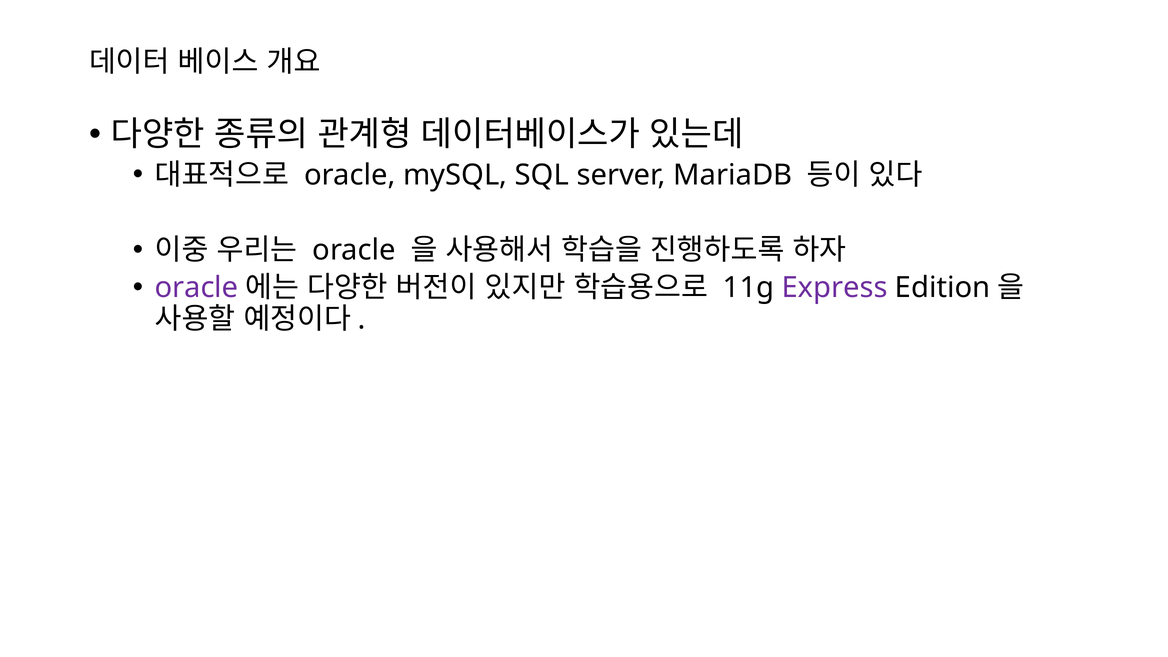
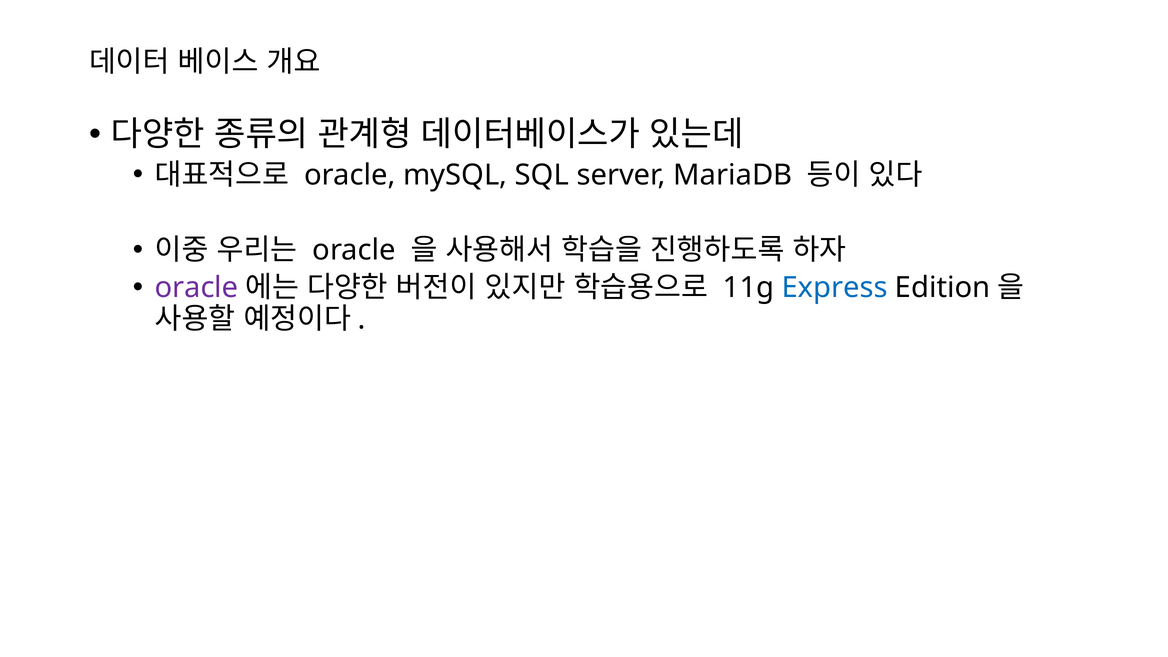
Express colour: purple -> blue
